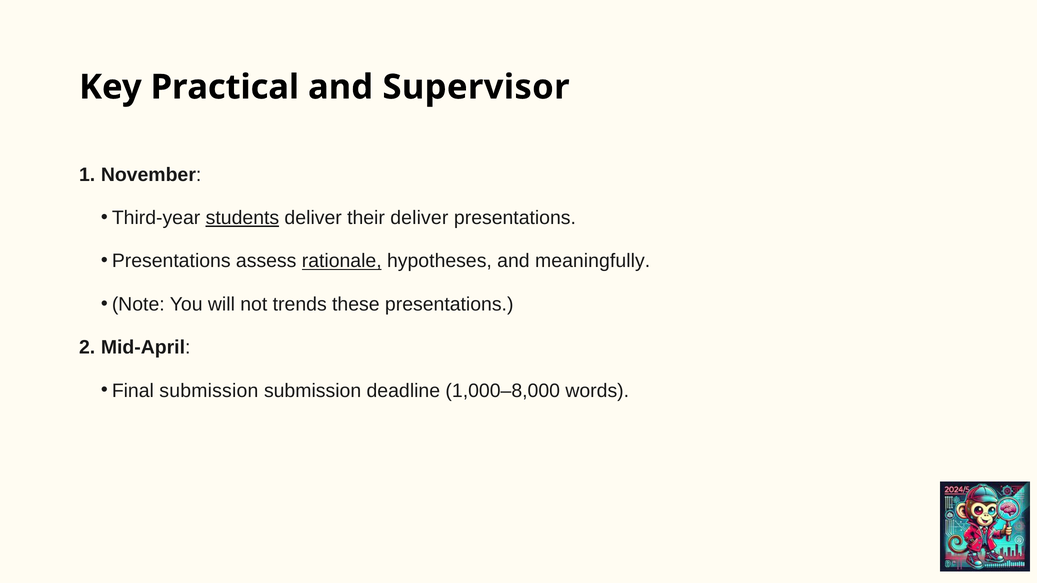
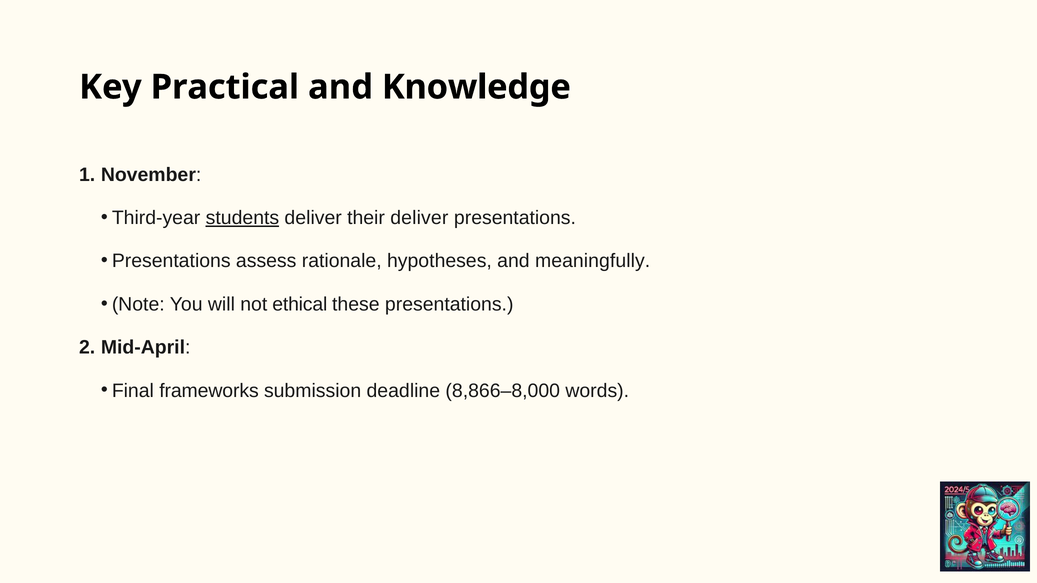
Supervisor: Supervisor -> Knowledge
rationale underline: present -> none
trends: trends -> ethical
Final submission: submission -> frameworks
1,000–8,000: 1,000–8,000 -> 8,866–8,000
